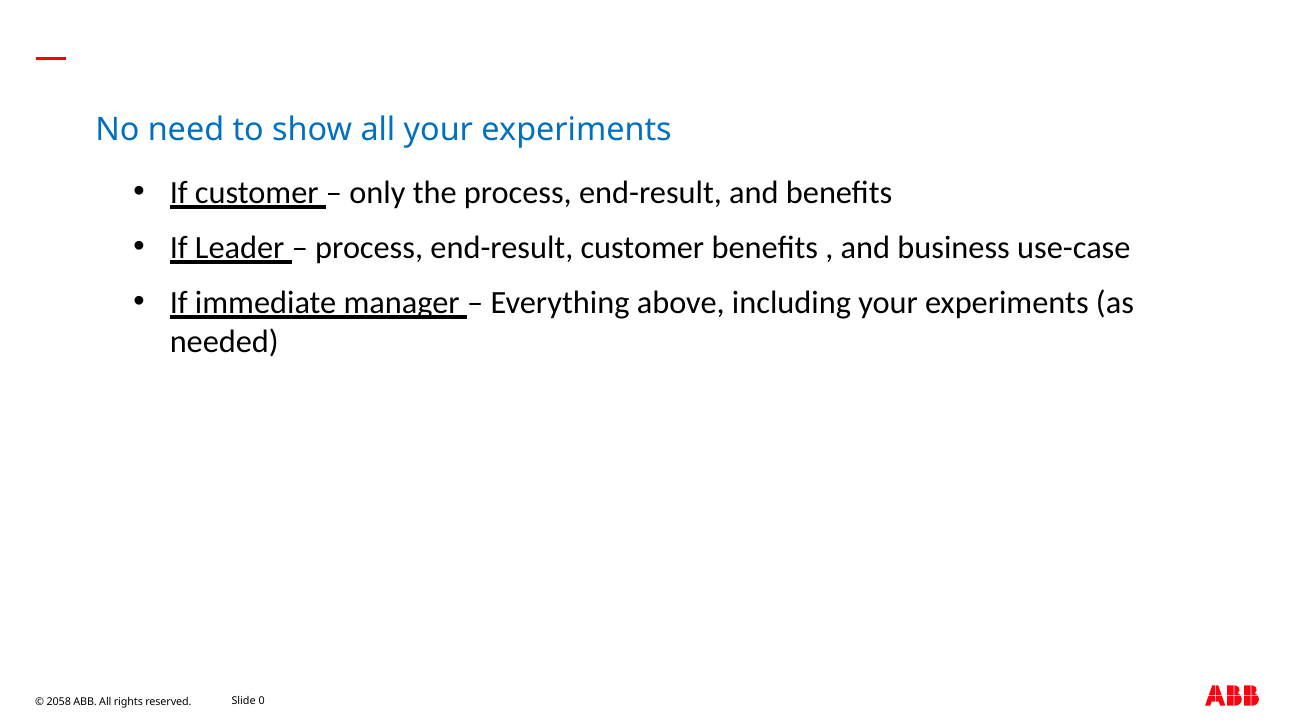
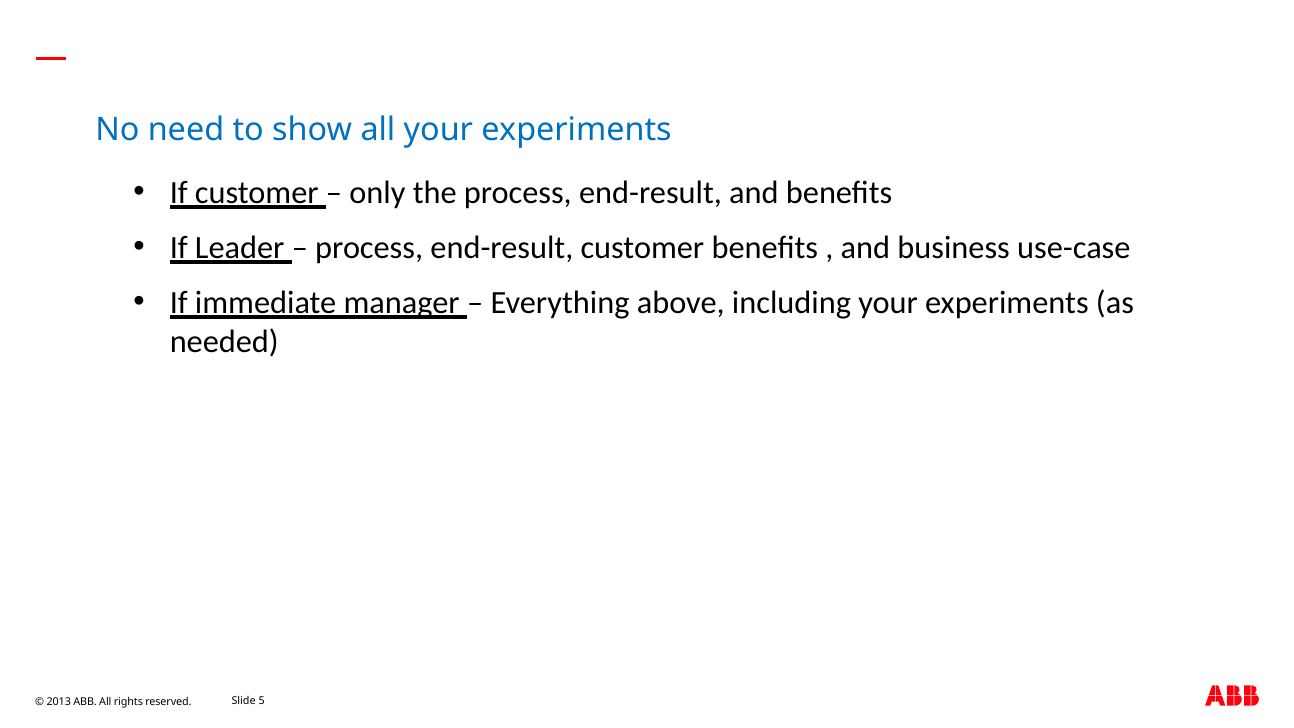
2058: 2058 -> 2013
0: 0 -> 5
